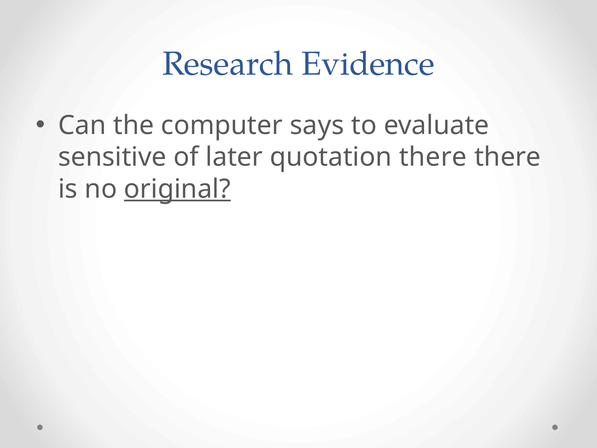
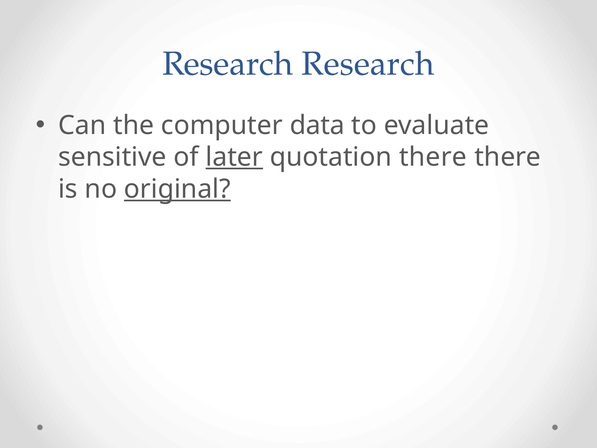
Research Evidence: Evidence -> Research
says: says -> data
later underline: none -> present
